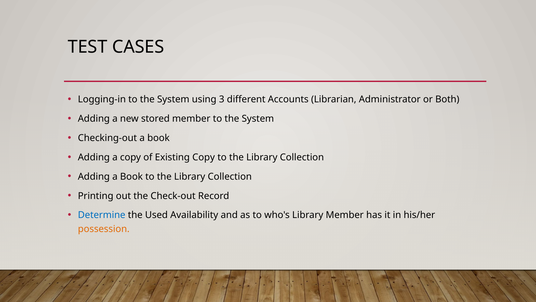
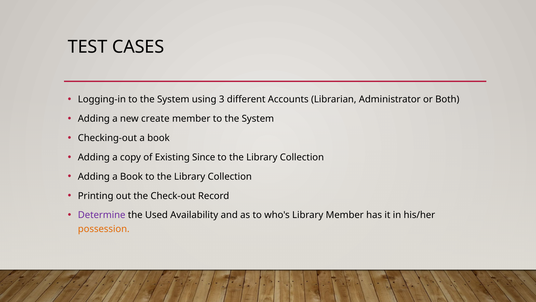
stored: stored -> create
Existing Copy: Copy -> Since
Determine colour: blue -> purple
